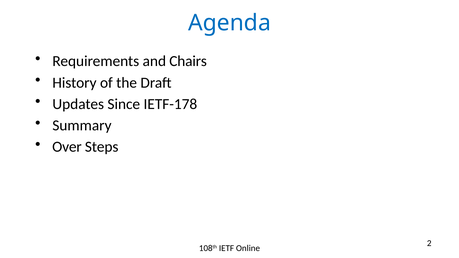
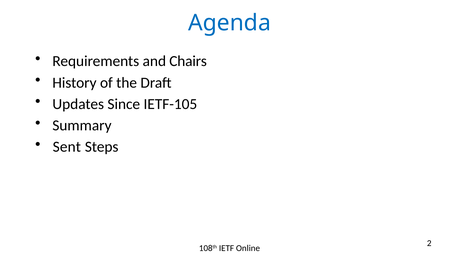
IETF-178: IETF-178 -> IETF-105
Over: Over -> Sent
